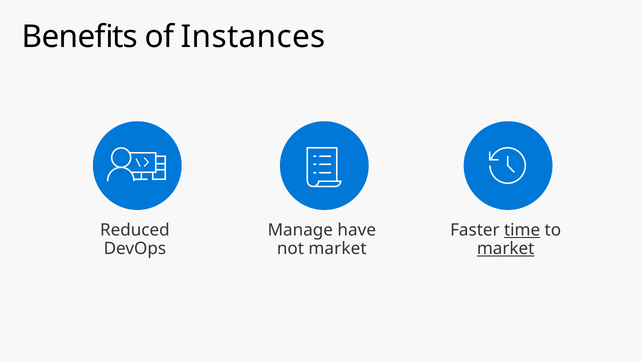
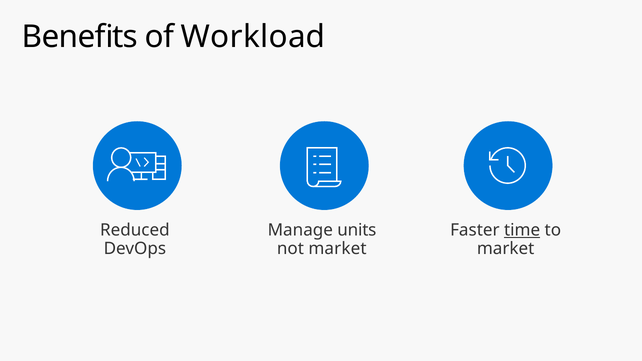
Instances: Instances -> Workload
have: have -> units
market at (506, 249) underline: present -> none
